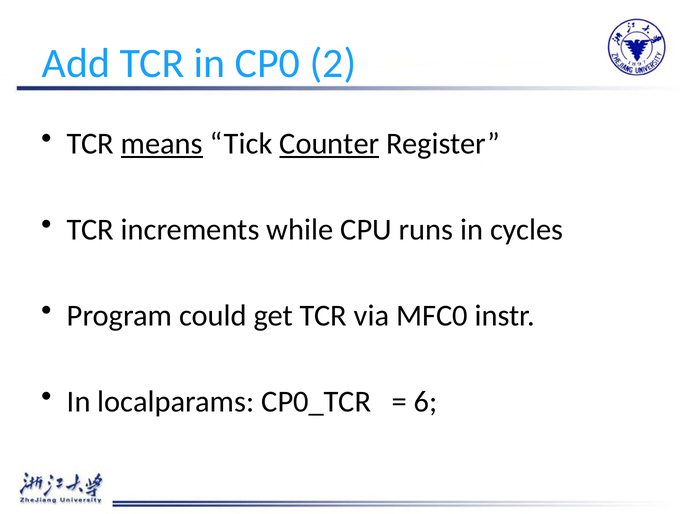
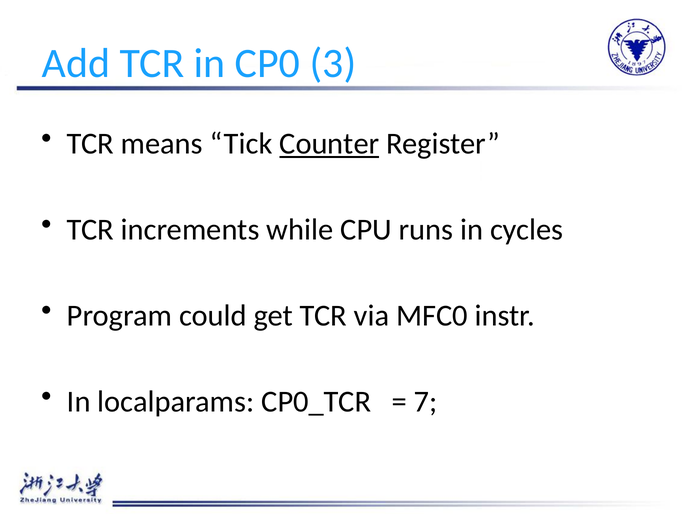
2: 2 -> 3
means underline: present -> none
6: 6 -> 7
